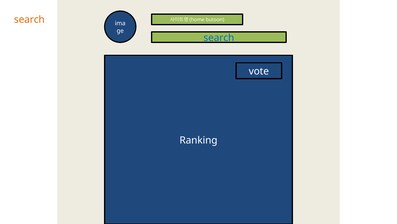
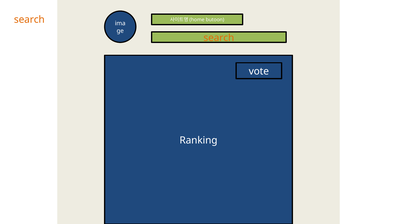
search at (219, 38) colour: blue -> orange
